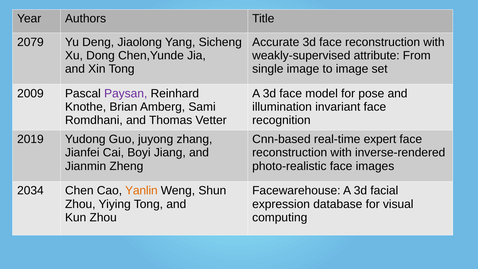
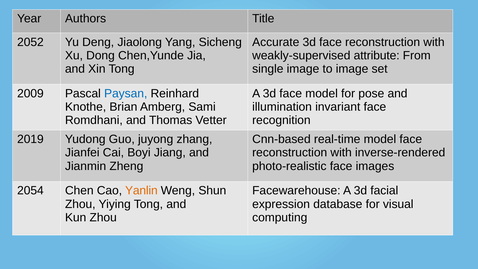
2079: 2079 -> 2052
Paysan colour: purple -> blue
real-time expert: expert -> model
2034: 2034 -> 2054
